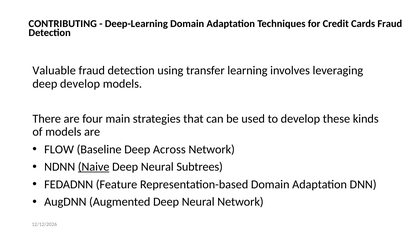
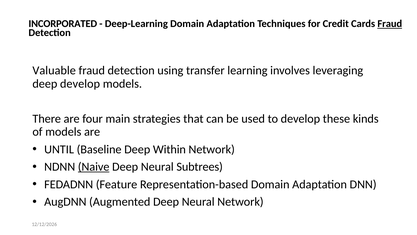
CONTRIBUTING: CONTRIBUTING -> INCORPORATED
Fraud at (390, 24) underline: none -> present
FLOW: FLOW -> UNTIL
Across: Across -> Within
